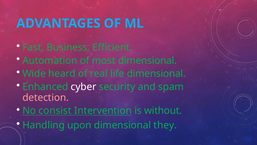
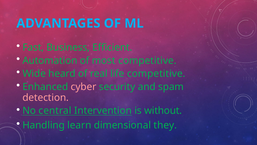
most dimensional: dimensional -> competitive
life dimensional: dimensional -> competitive
cyber colour: white -> pink
consist: consist -> central
upon: upon -> learn
